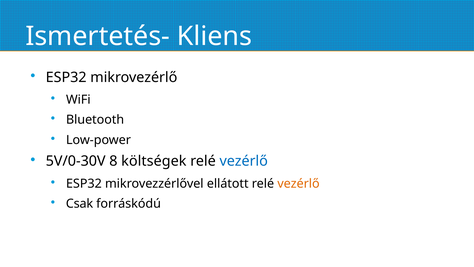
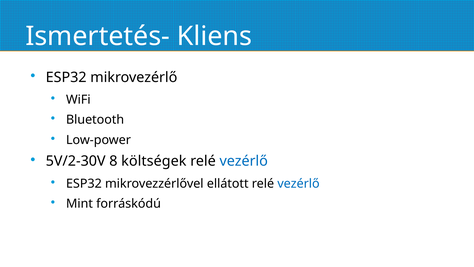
5V/0-30V: 5V/0-30V -> 5V/2-30V
vezérlő at (298, 183) colour: orange -> blue
Csak: Csak -> Mint
